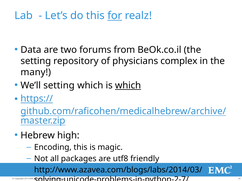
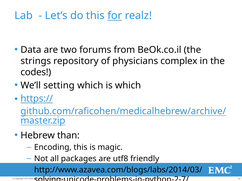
setting at (36, 61): setting -> strings
many: many -> codes
which at (128, 86) underline: present -> none
high: high -> than
